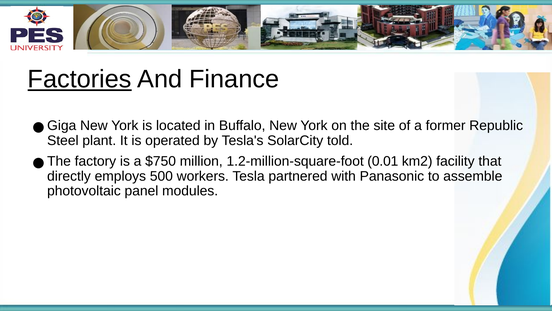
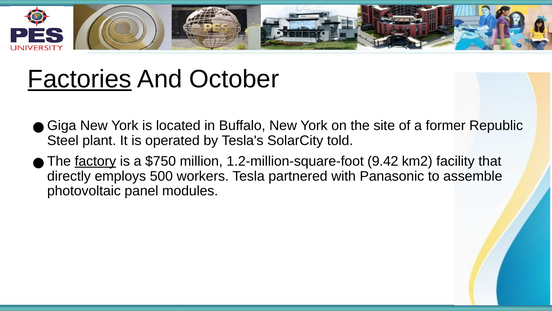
Finance: Finance -> October
factory underline: none -> present
0.01: 0.01 -> 9.42
